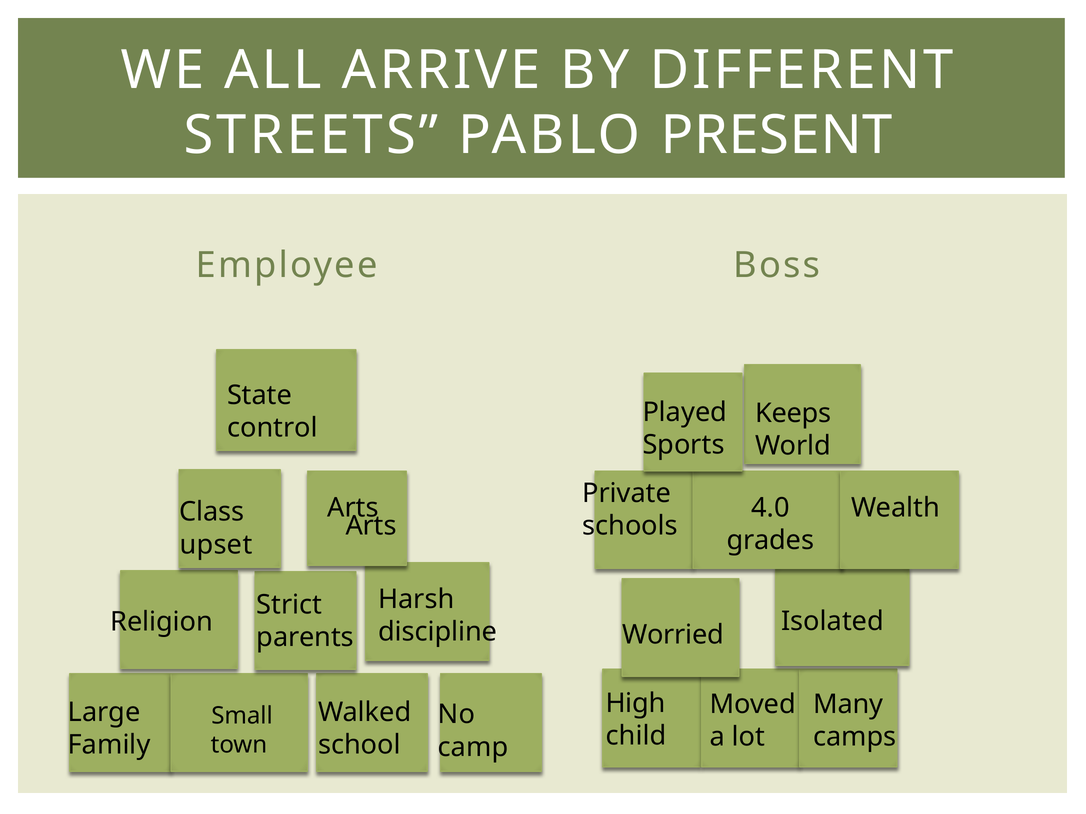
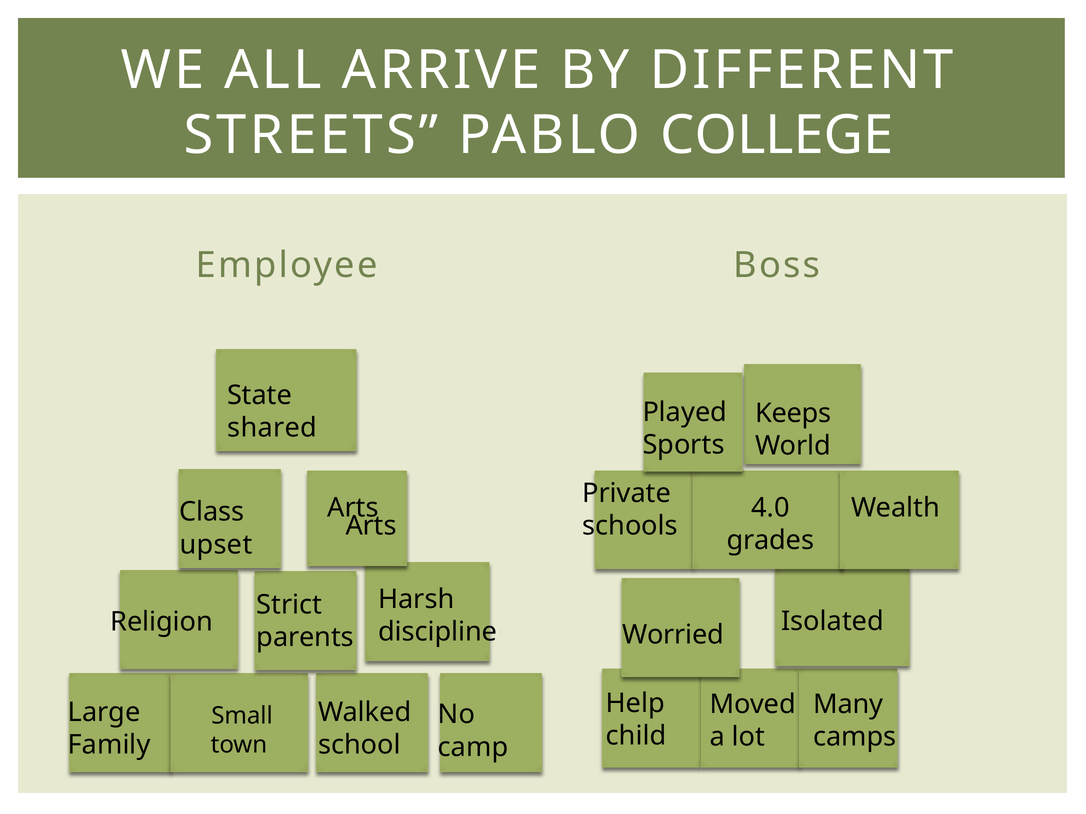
PRESENT: PRESENT -> COLLEGE
control: control -> shared
High: High -> Help
